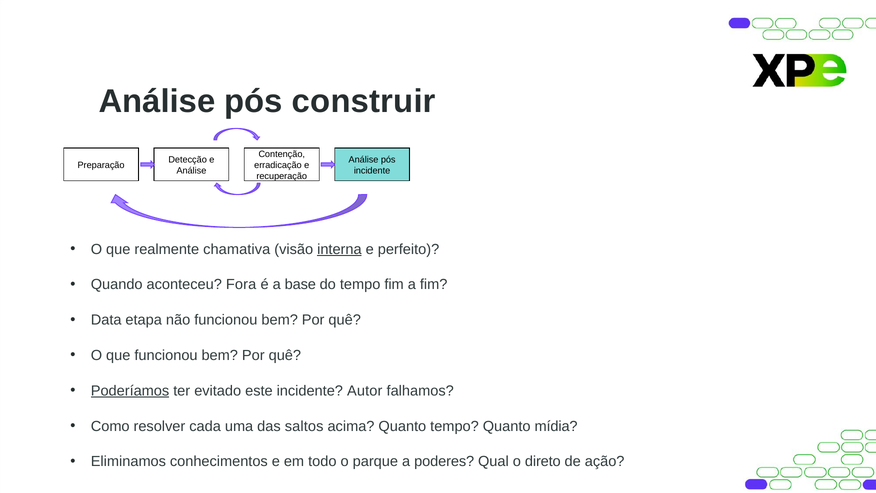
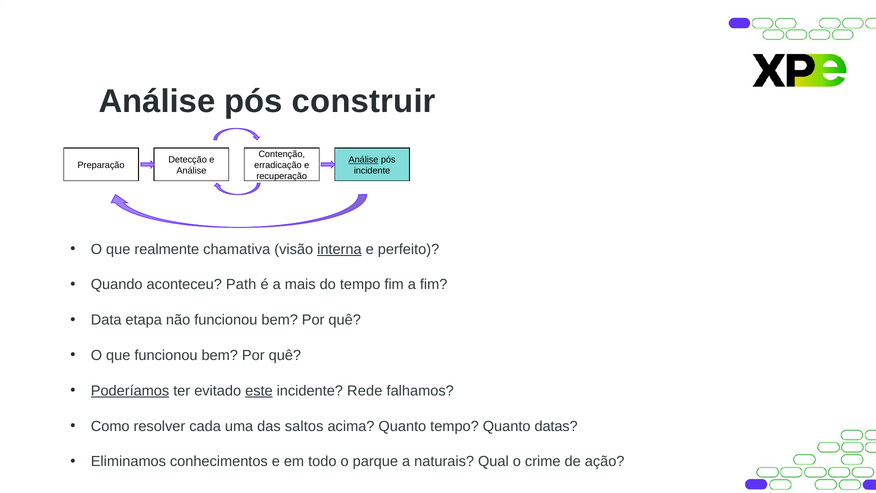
Análise at (364, 160) underline: none -> present
Fora: Fora -> Path
base: base -> mais
este underline: none -> present
Autor: Autor -> Rede
mídia: mídia -> datas
poderes: poderes -> naturais
direto: direto -> crime
